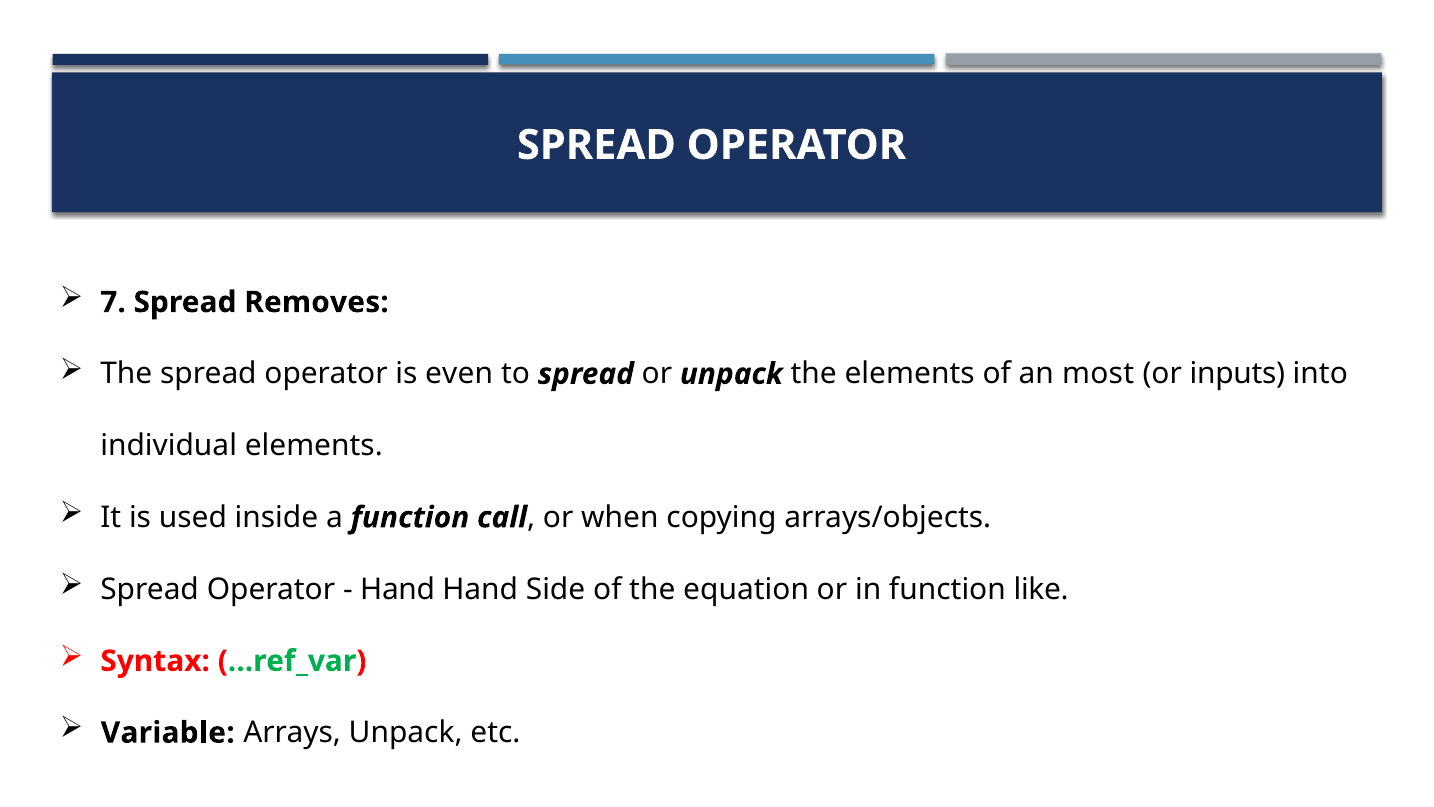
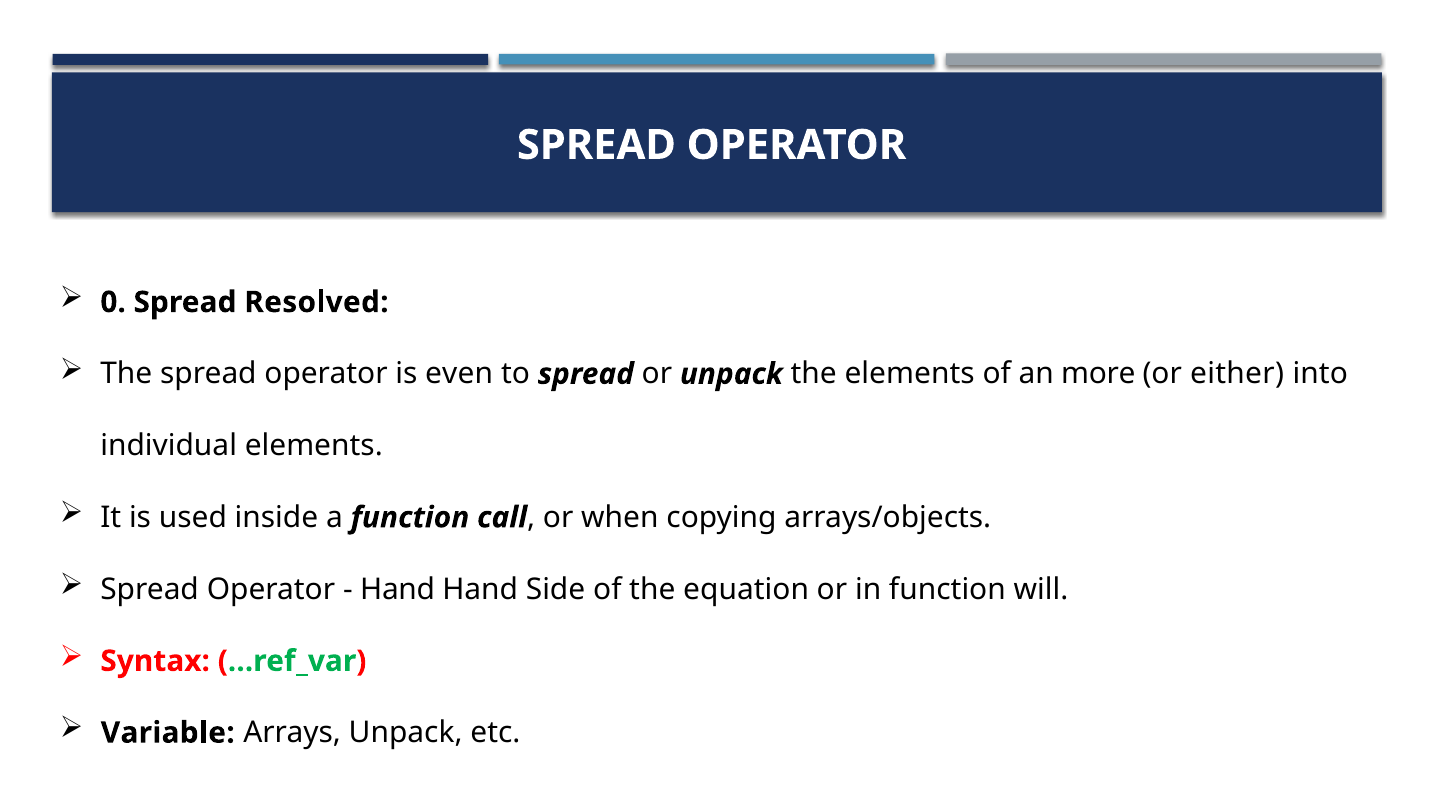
7: 7 -> 0
Removes: Removes -> Resolved
most: most -> more
inputs: inputs -> either
like: like -> will
